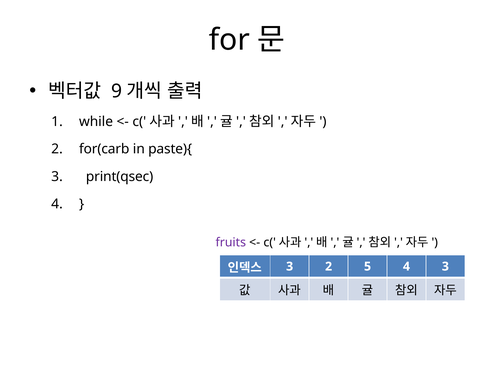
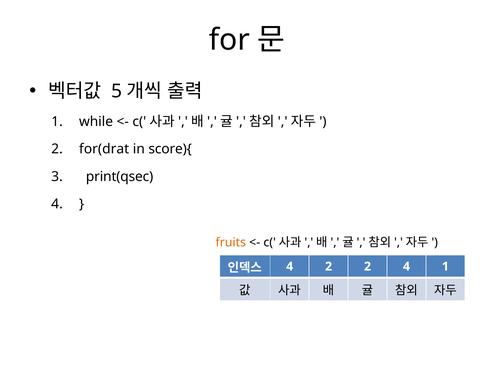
9: 9 -> 5
for(carb: for(carb -> for(drat
paste){: paste){ -> score){
fruits colour: purple -> orange
3 at (290, 267): 3 -> 4
2 5: 5 -> 2
4 3: 3 -> 1
